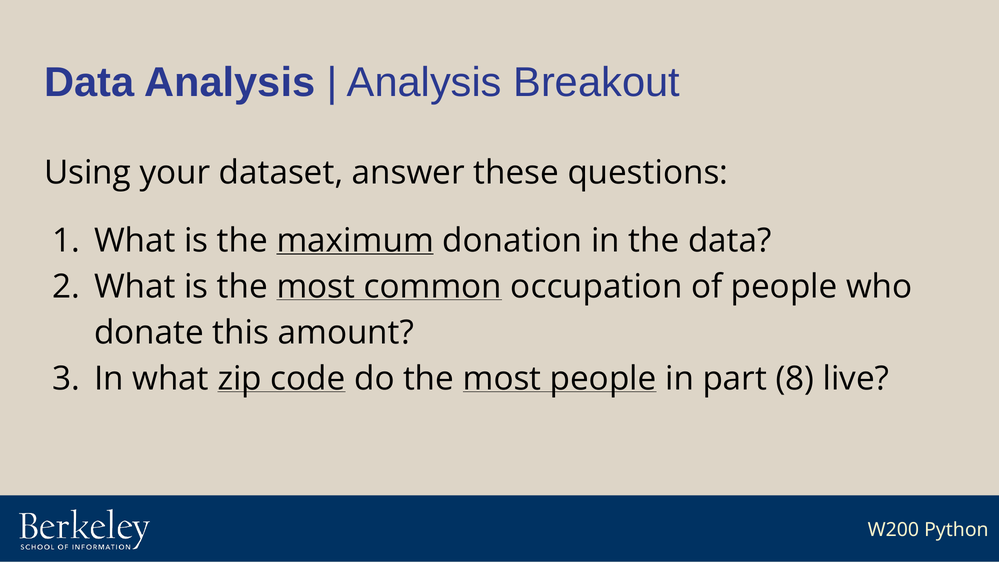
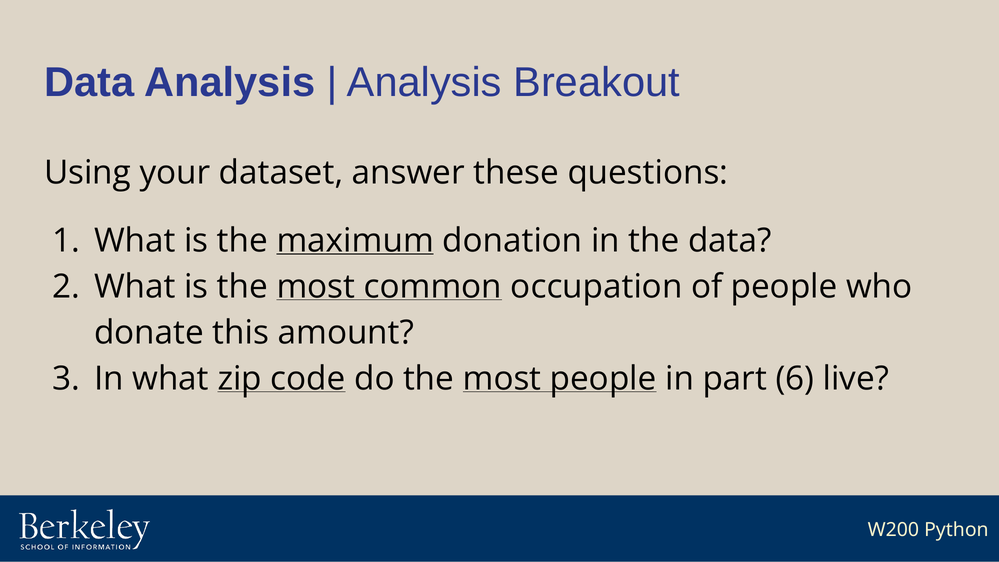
8: 8 -> 6
